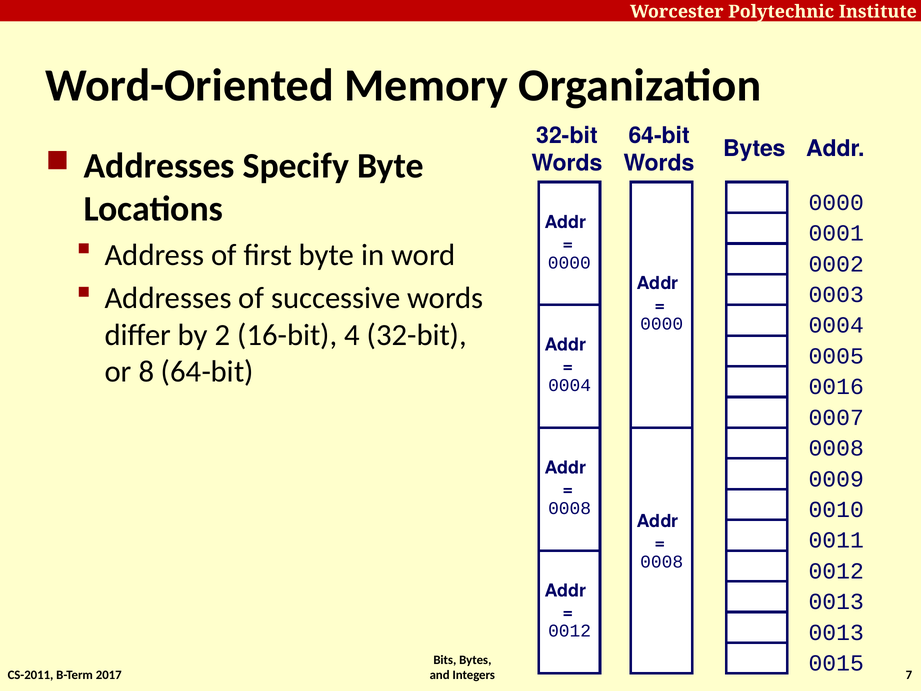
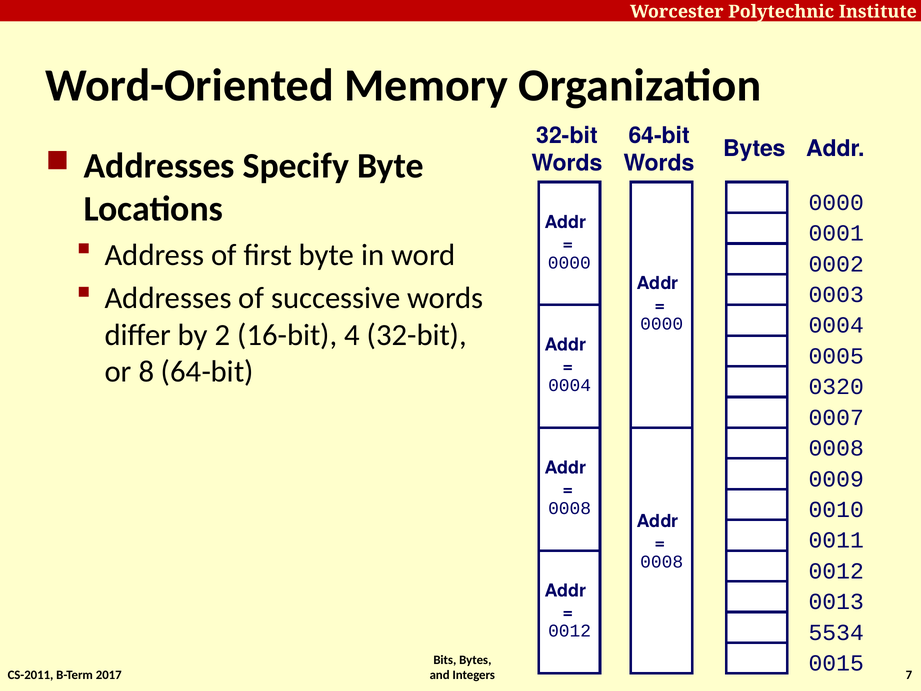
0016: 0016 -> 0320
0013 at (836, 632): 0013 -> 5534
